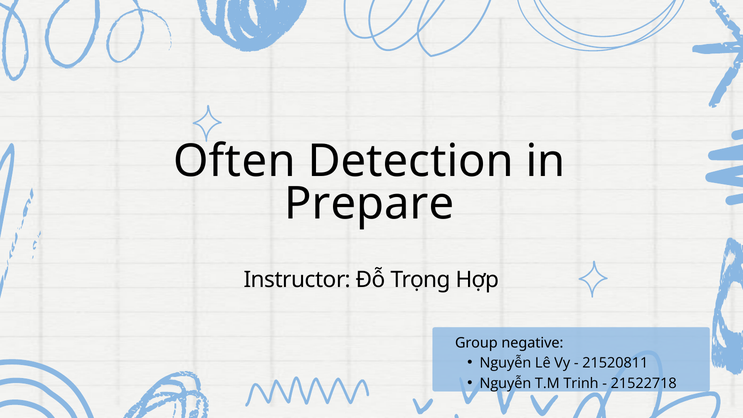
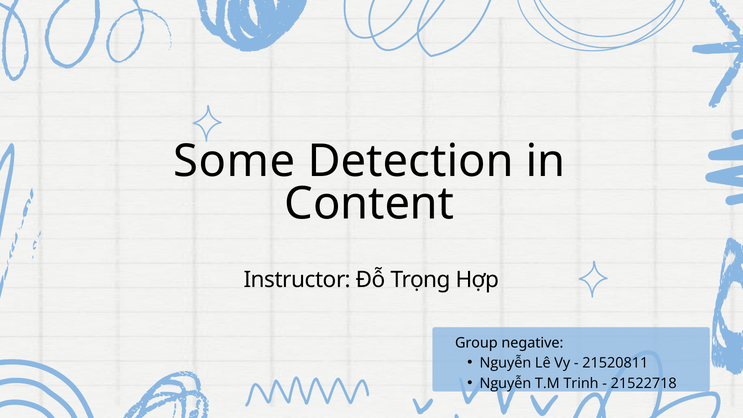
Often: Often -> Some
Prepare: Prepare -> Content
